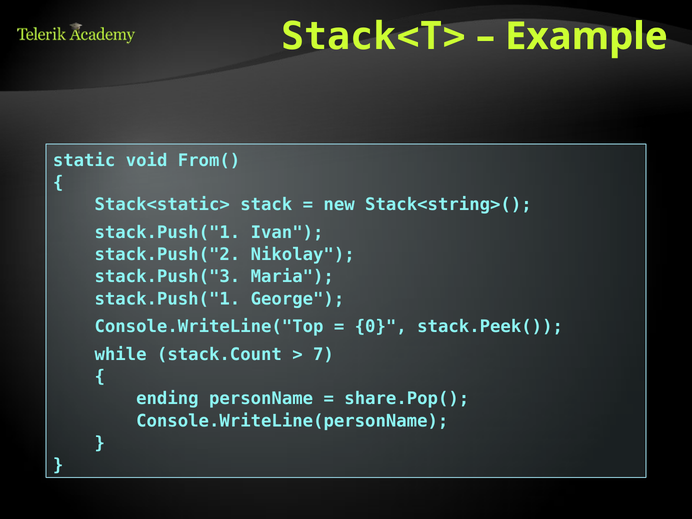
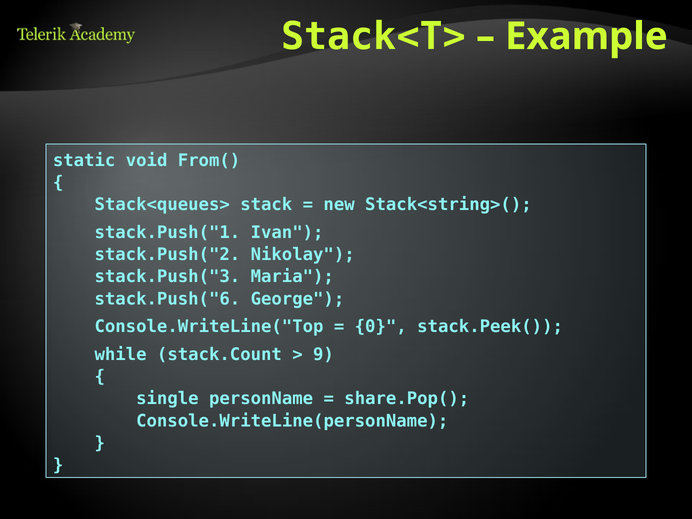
Stack<static>: Stack<static> -> Stack<queues>
stack.Push("1 at (167, 299): stack.Push("1 -> stack.Push("6
7: 7 -> 9
ending: ending -> single
